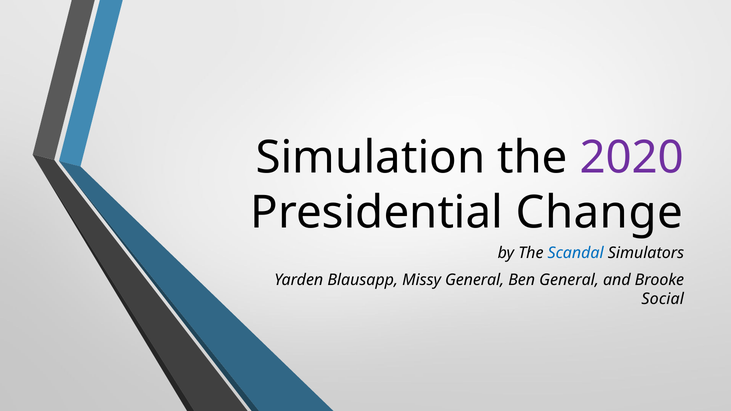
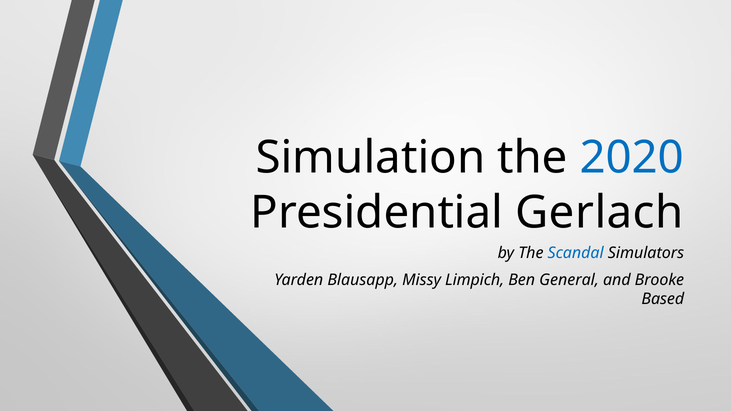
2020 colour: purple -> blue
Change: Change -> Gerlach
Missy General: General -> Limpich
Social: Social -> Based
